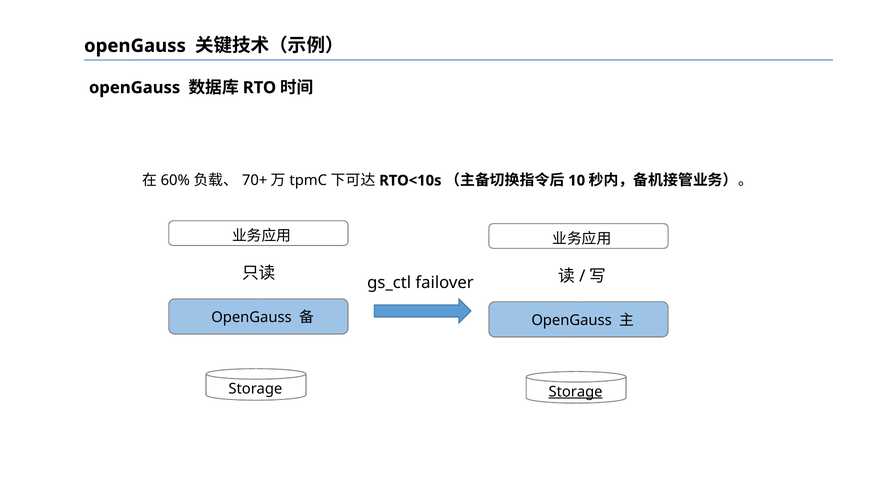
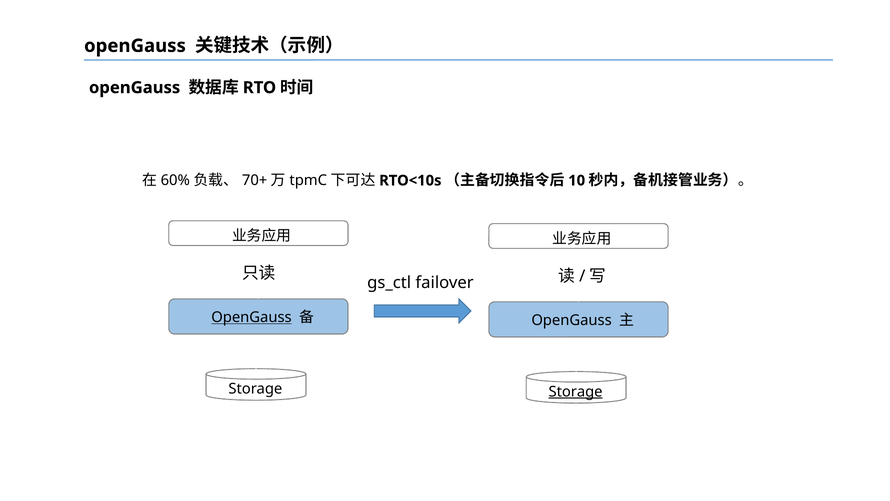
OpenGauss at (251, 317) underline: none -> present
